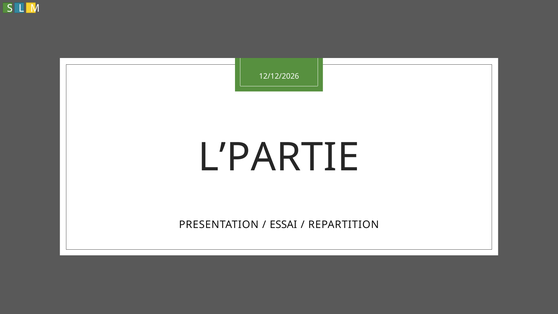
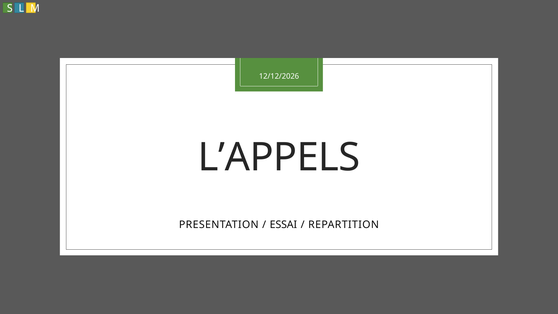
L’PARTIE: L’PARTIE -> L’APPELS
